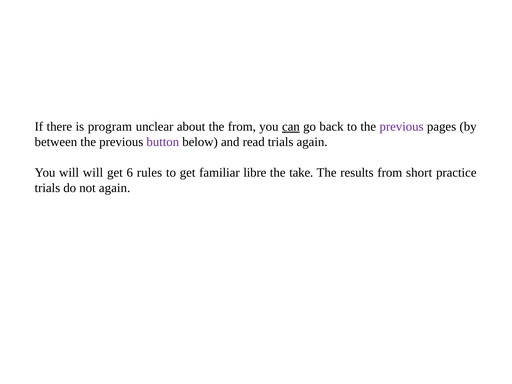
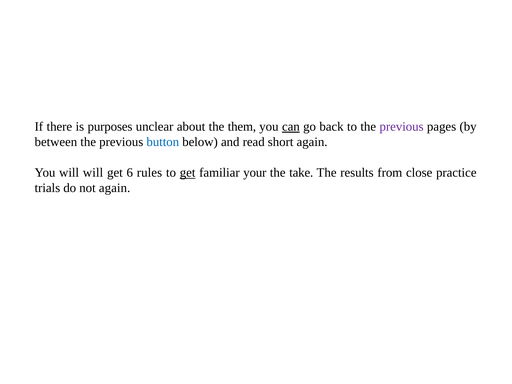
program: program -> purposes
the from: from -> them
button colour: purple -> blue
read trials: trials -> short
get at (188, 173) underline: none -> present
libre: libre -> your
short: short -> close
